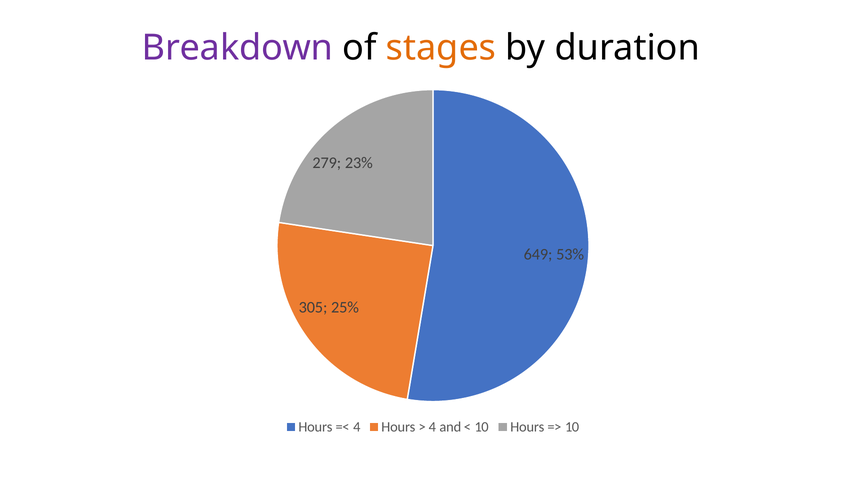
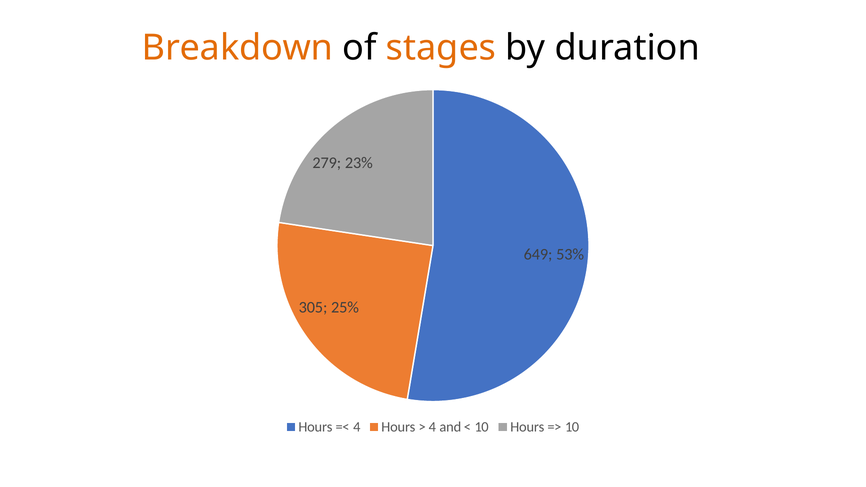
Breakdown colour: purple -> orange
